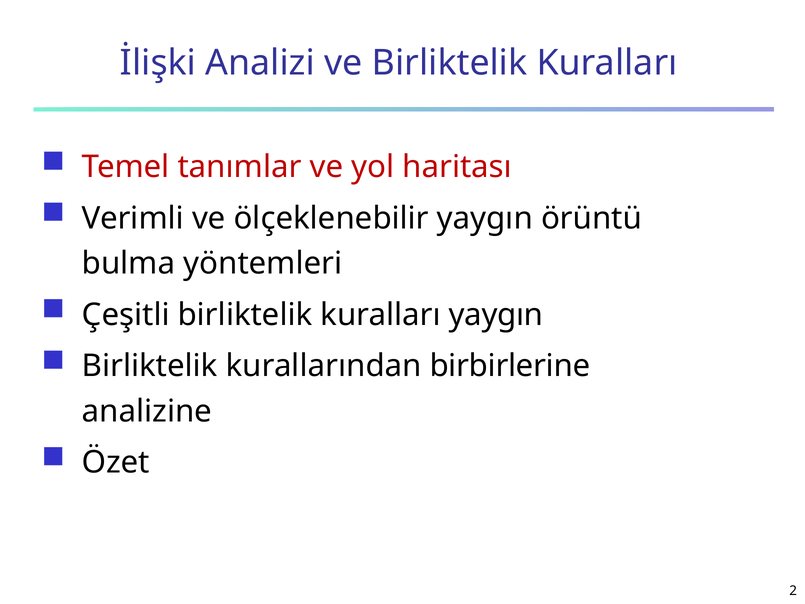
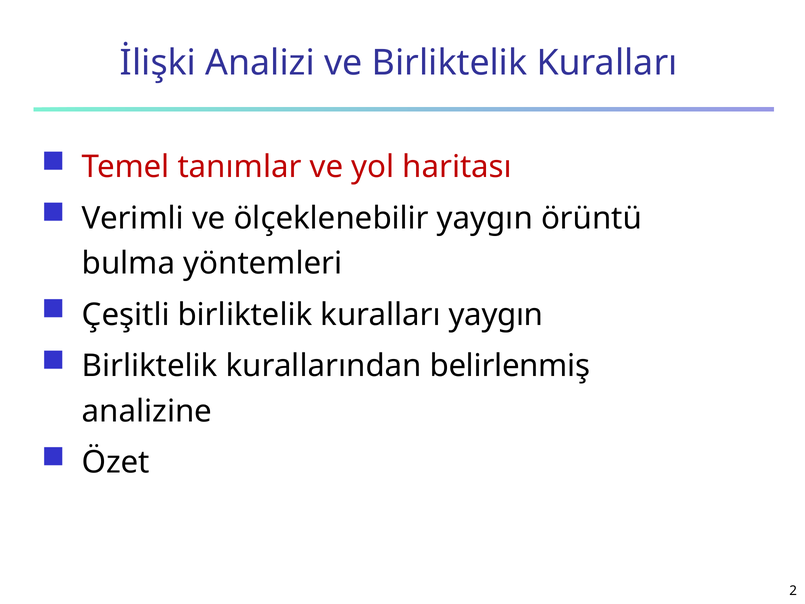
birbirlerine: birbirlerine -> belirlenmiş
